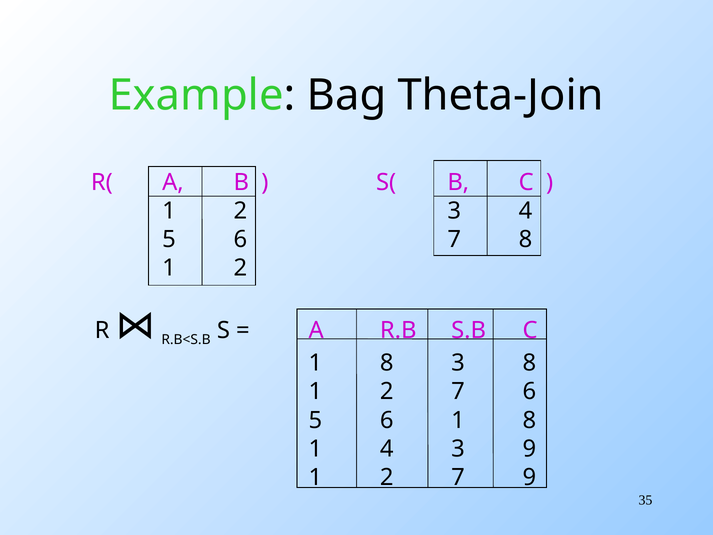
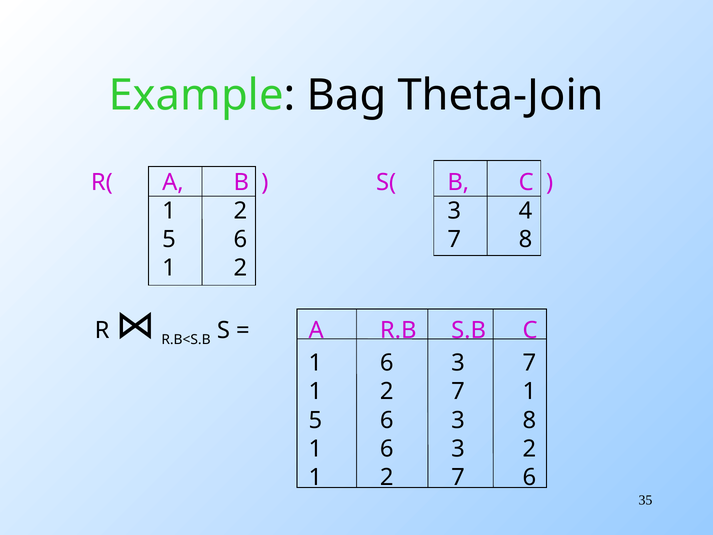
8 at (387, 363): 8 -> 6
3 8: 8 -> 7
2 7 6: 6 -> 1
5 6 1: 1 -> 3
4 at (387, 448): 4 -> 6
3 9: 9 -> 2
7 9: 9 -> 6
